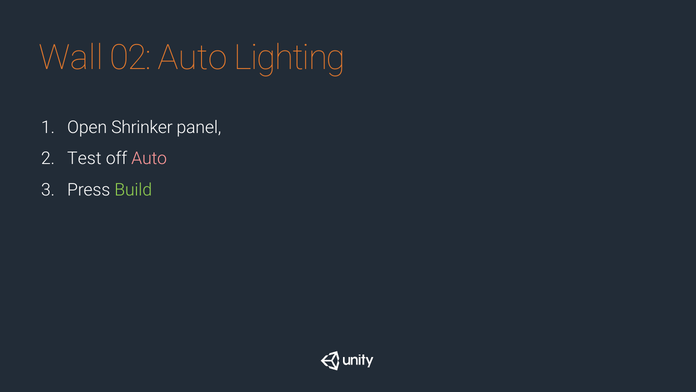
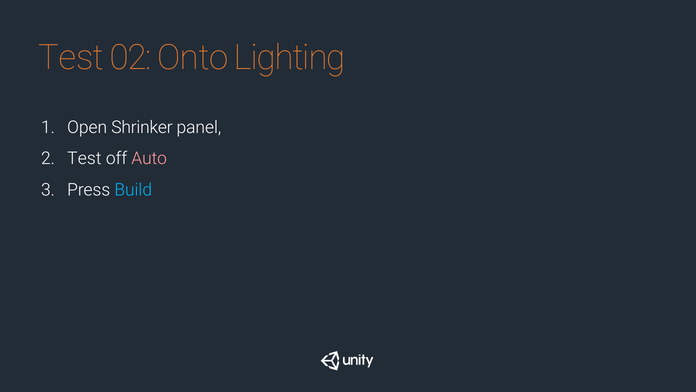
Wall at (71, 58): Wall -> Test
02 Auto: Auto -> Onto
Build colour: light green -> light blue
